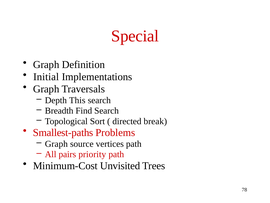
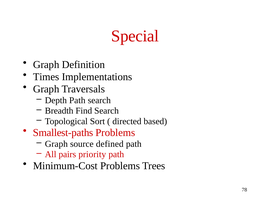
Initial: Initial -> Times
Depth This: This -> Path
break: break -> based
vertices: vertices -> defined
Minimum-Cost Unvisited: Unvisited -> Problems
